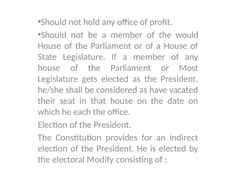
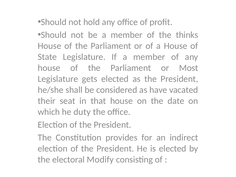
would: would -> thinks
each: each -> duty
